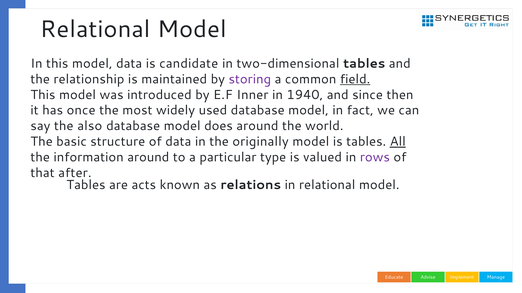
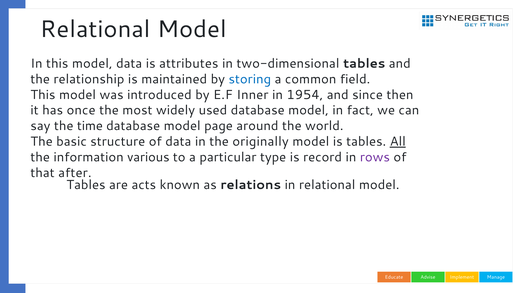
candidate: candidate -> attributes
storing colour: purple -> blue
field underline: present -> none
1940: 1940 -> 1954
also: also -> time
does: does -> page
information around: around -> various
valued: valued -> record
